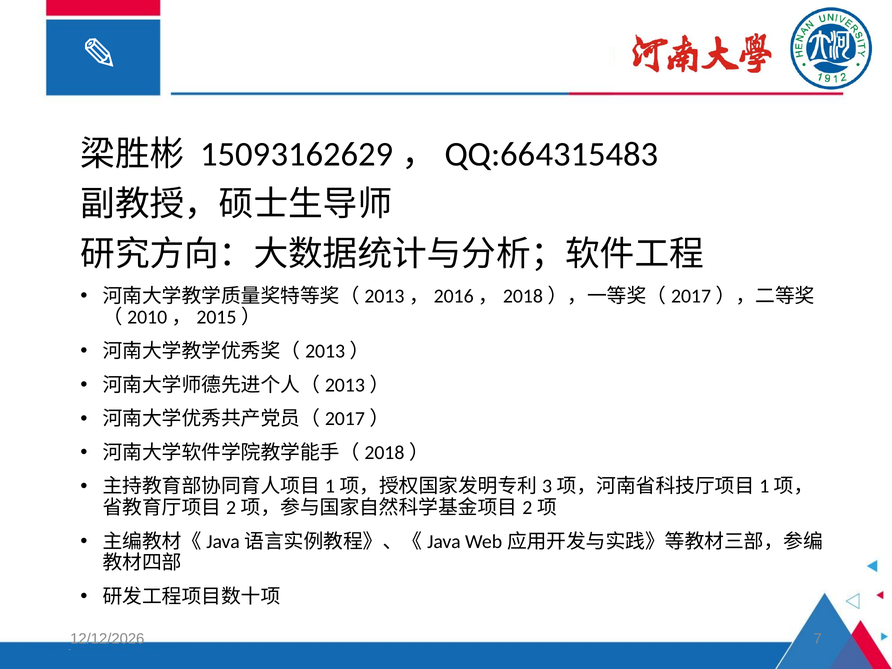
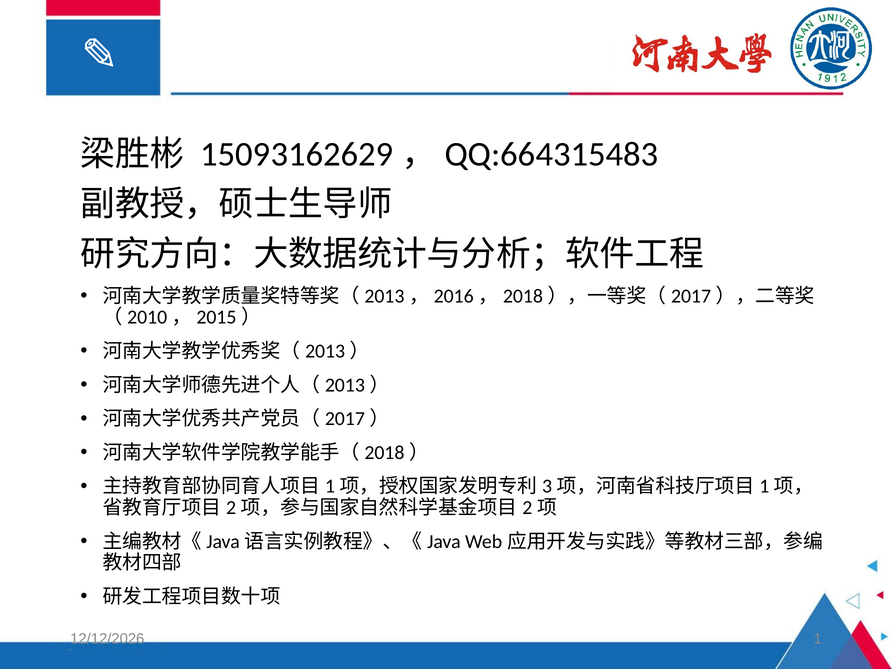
7: 7 -> 1
